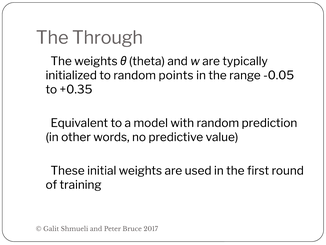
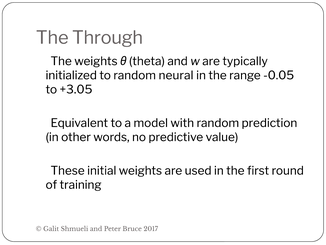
points: points -> neural
+0.35: +0.35 -> +3.05
